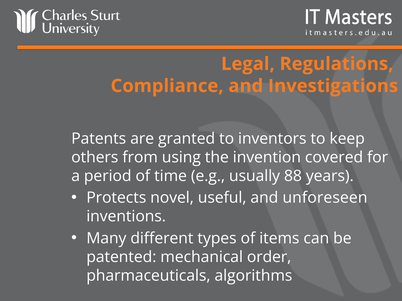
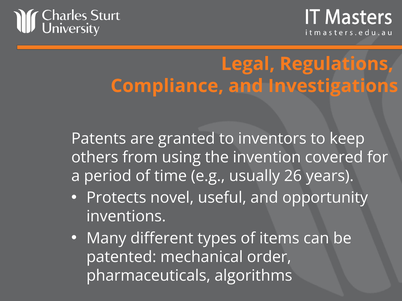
88: 88 -> 26
unforeseen: unforeseen -> opportunity
